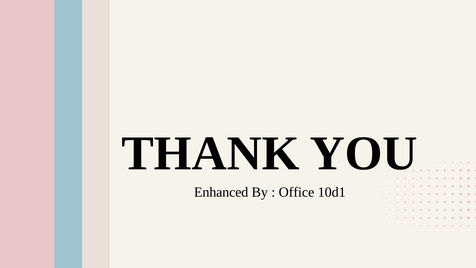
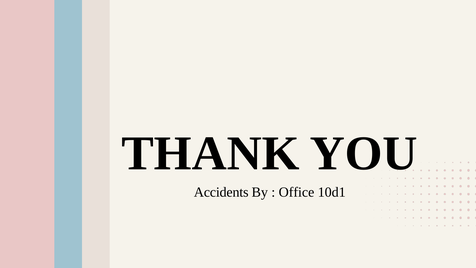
Enhanced: Enhanced -> Accidents
